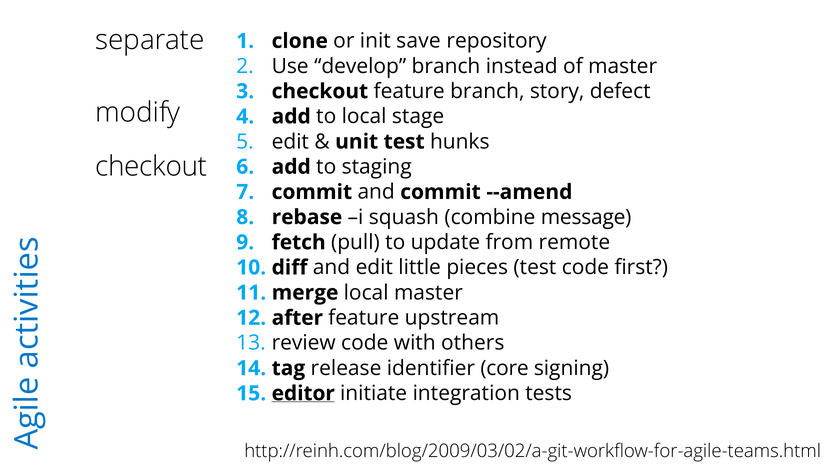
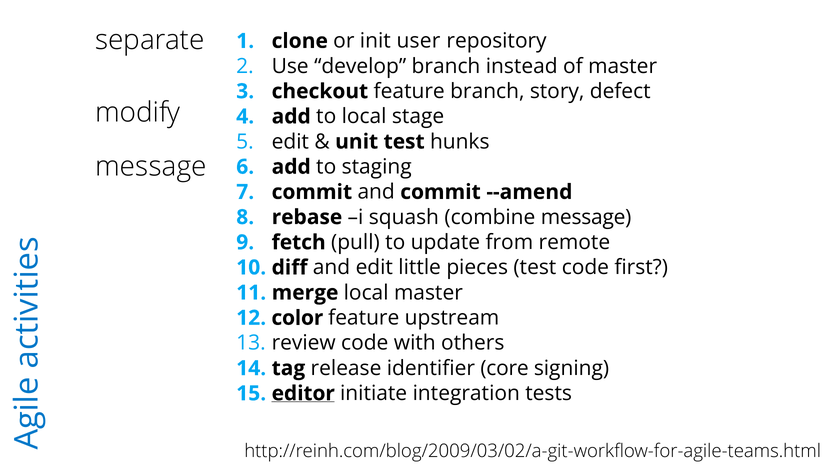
save: save -> user
checkout at (151, 166): checkout -> message
after: after -> color
